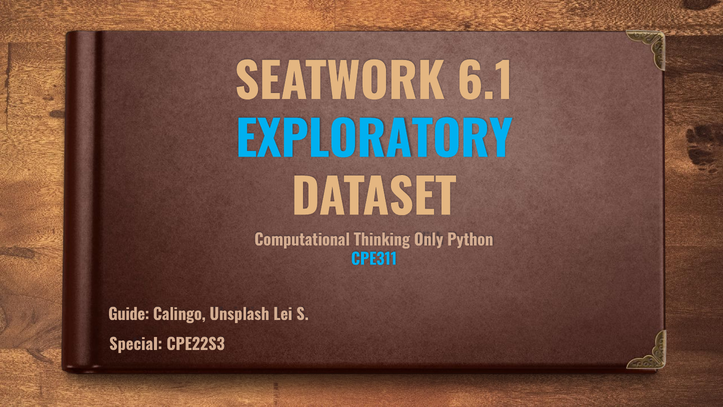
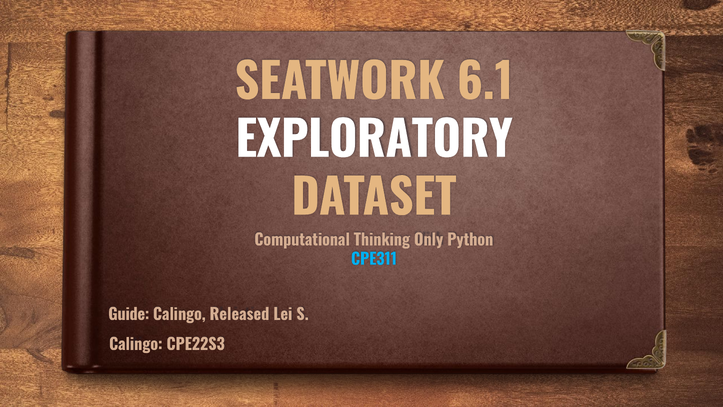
EXPLORATORY colour: light blue -> white
Unsplash: Unsplash -> Released
Special at (136, 344): Special -> Calingo
